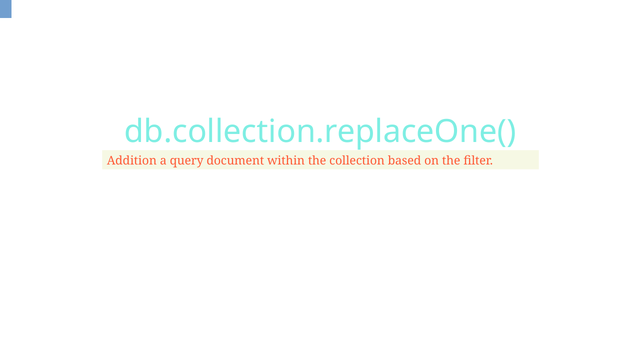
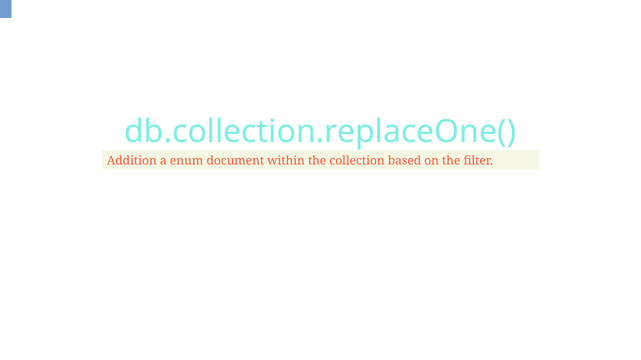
query: query -> enum
